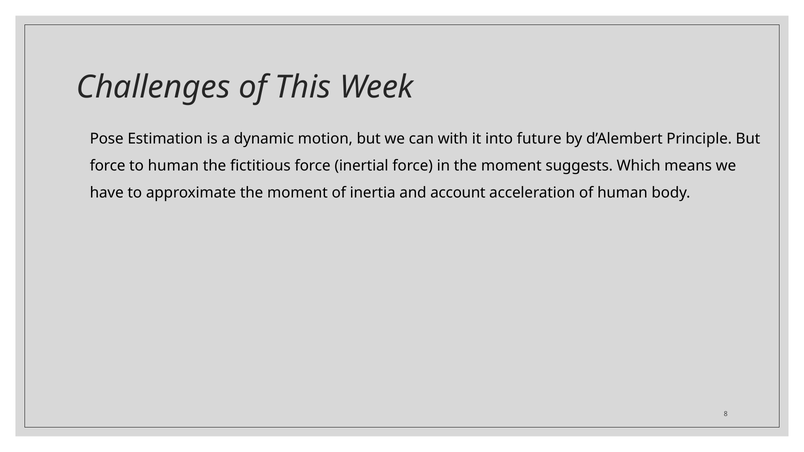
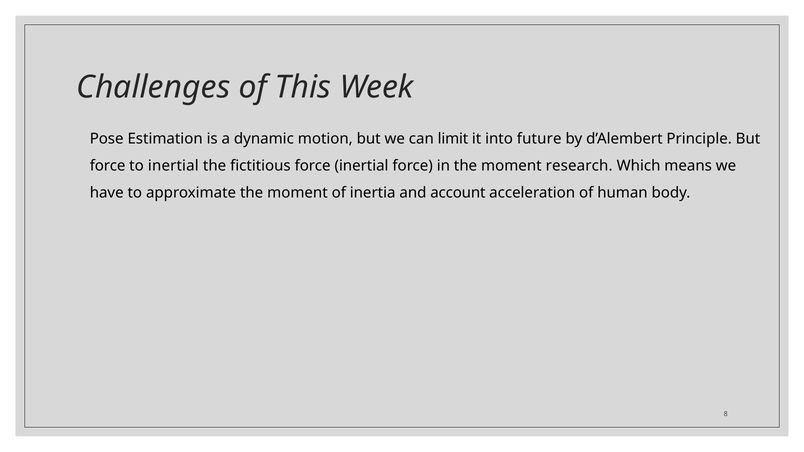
with: with -> limit
to human: human -> inertial
suggests: suggests -> research
